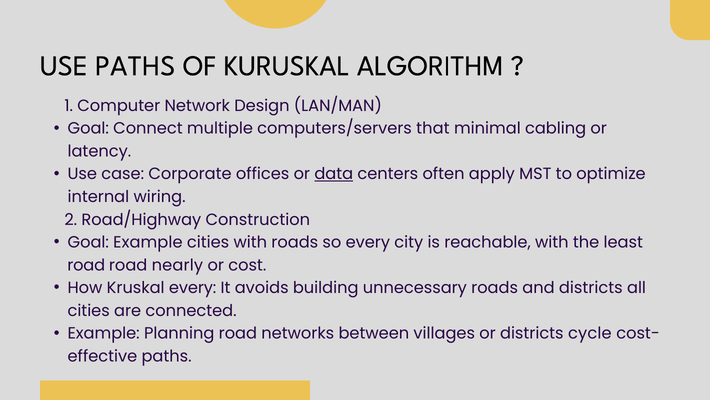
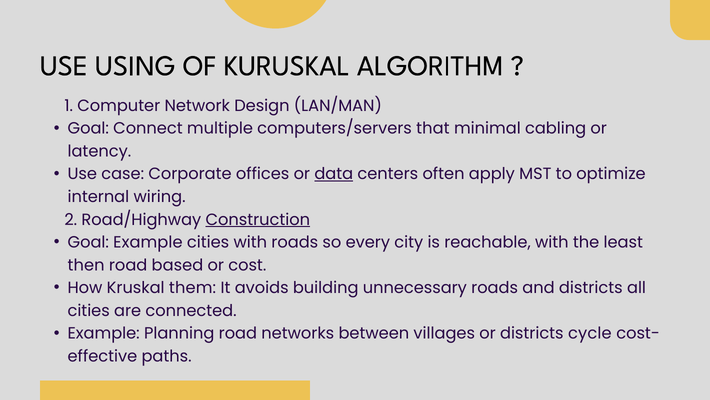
USE PATHS: PATHS -> USING
Construction underline: none -> present
road at (86, 265): road -> then
nearly: nearly -> based
Kruskal every: every -> them
